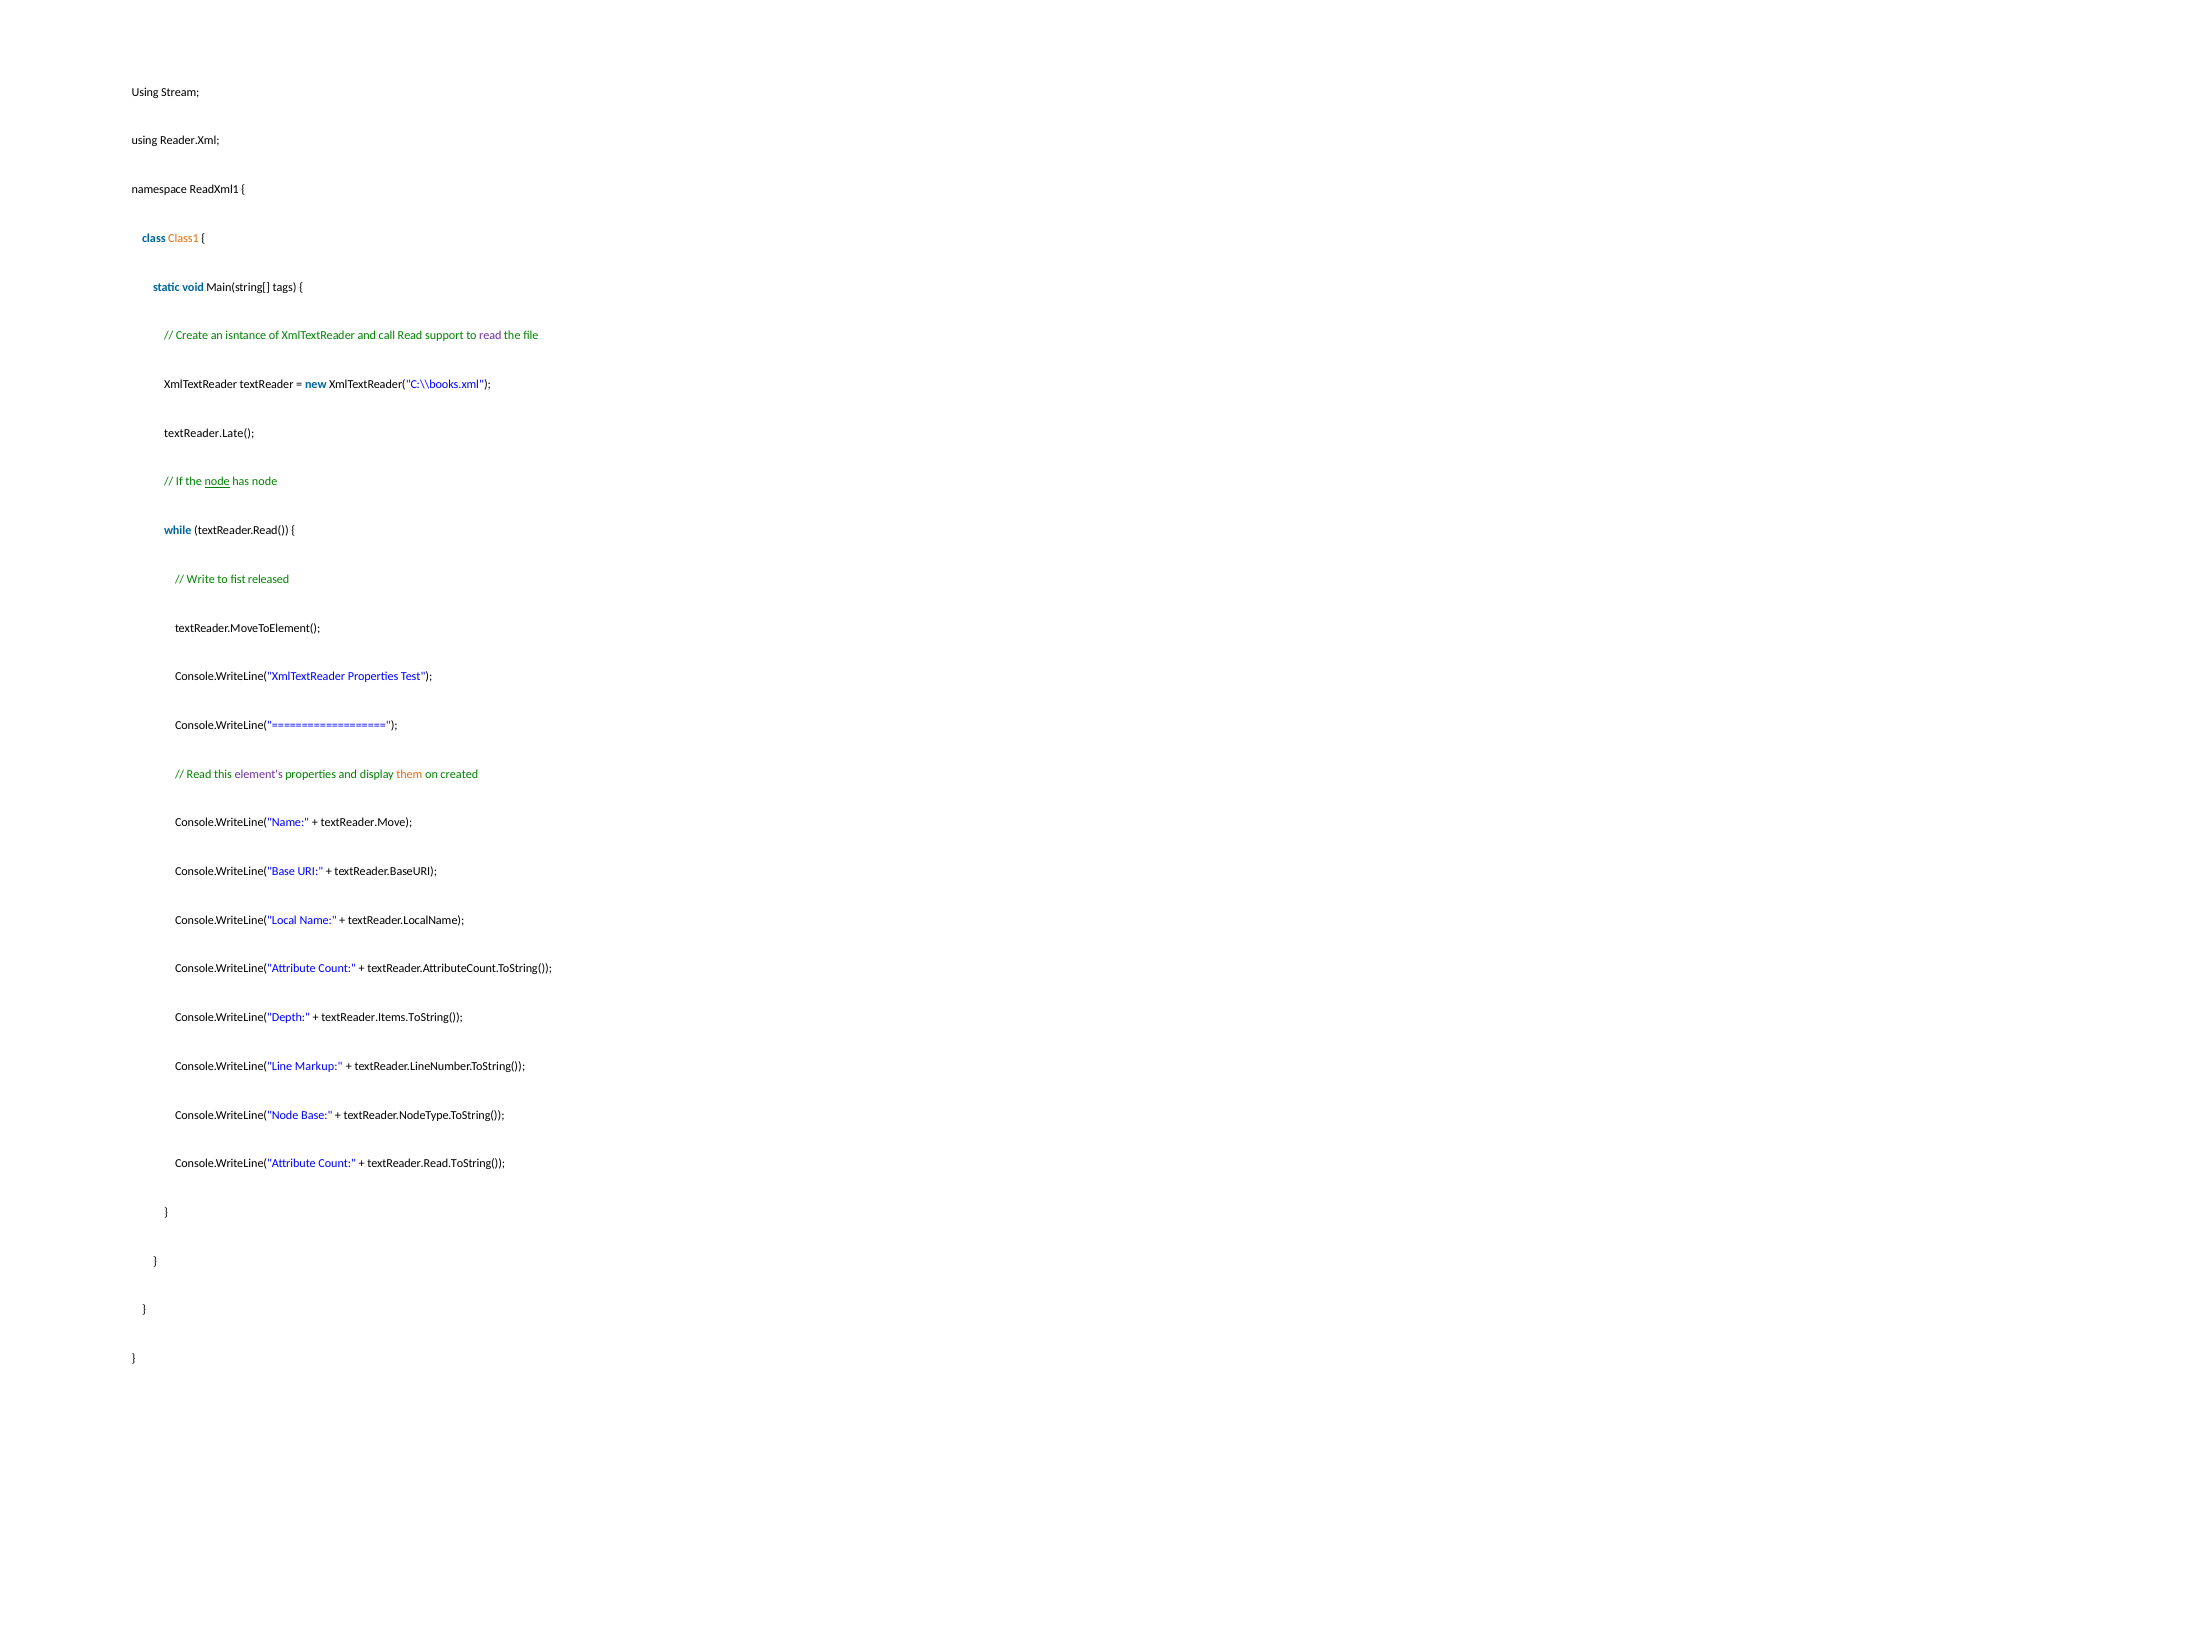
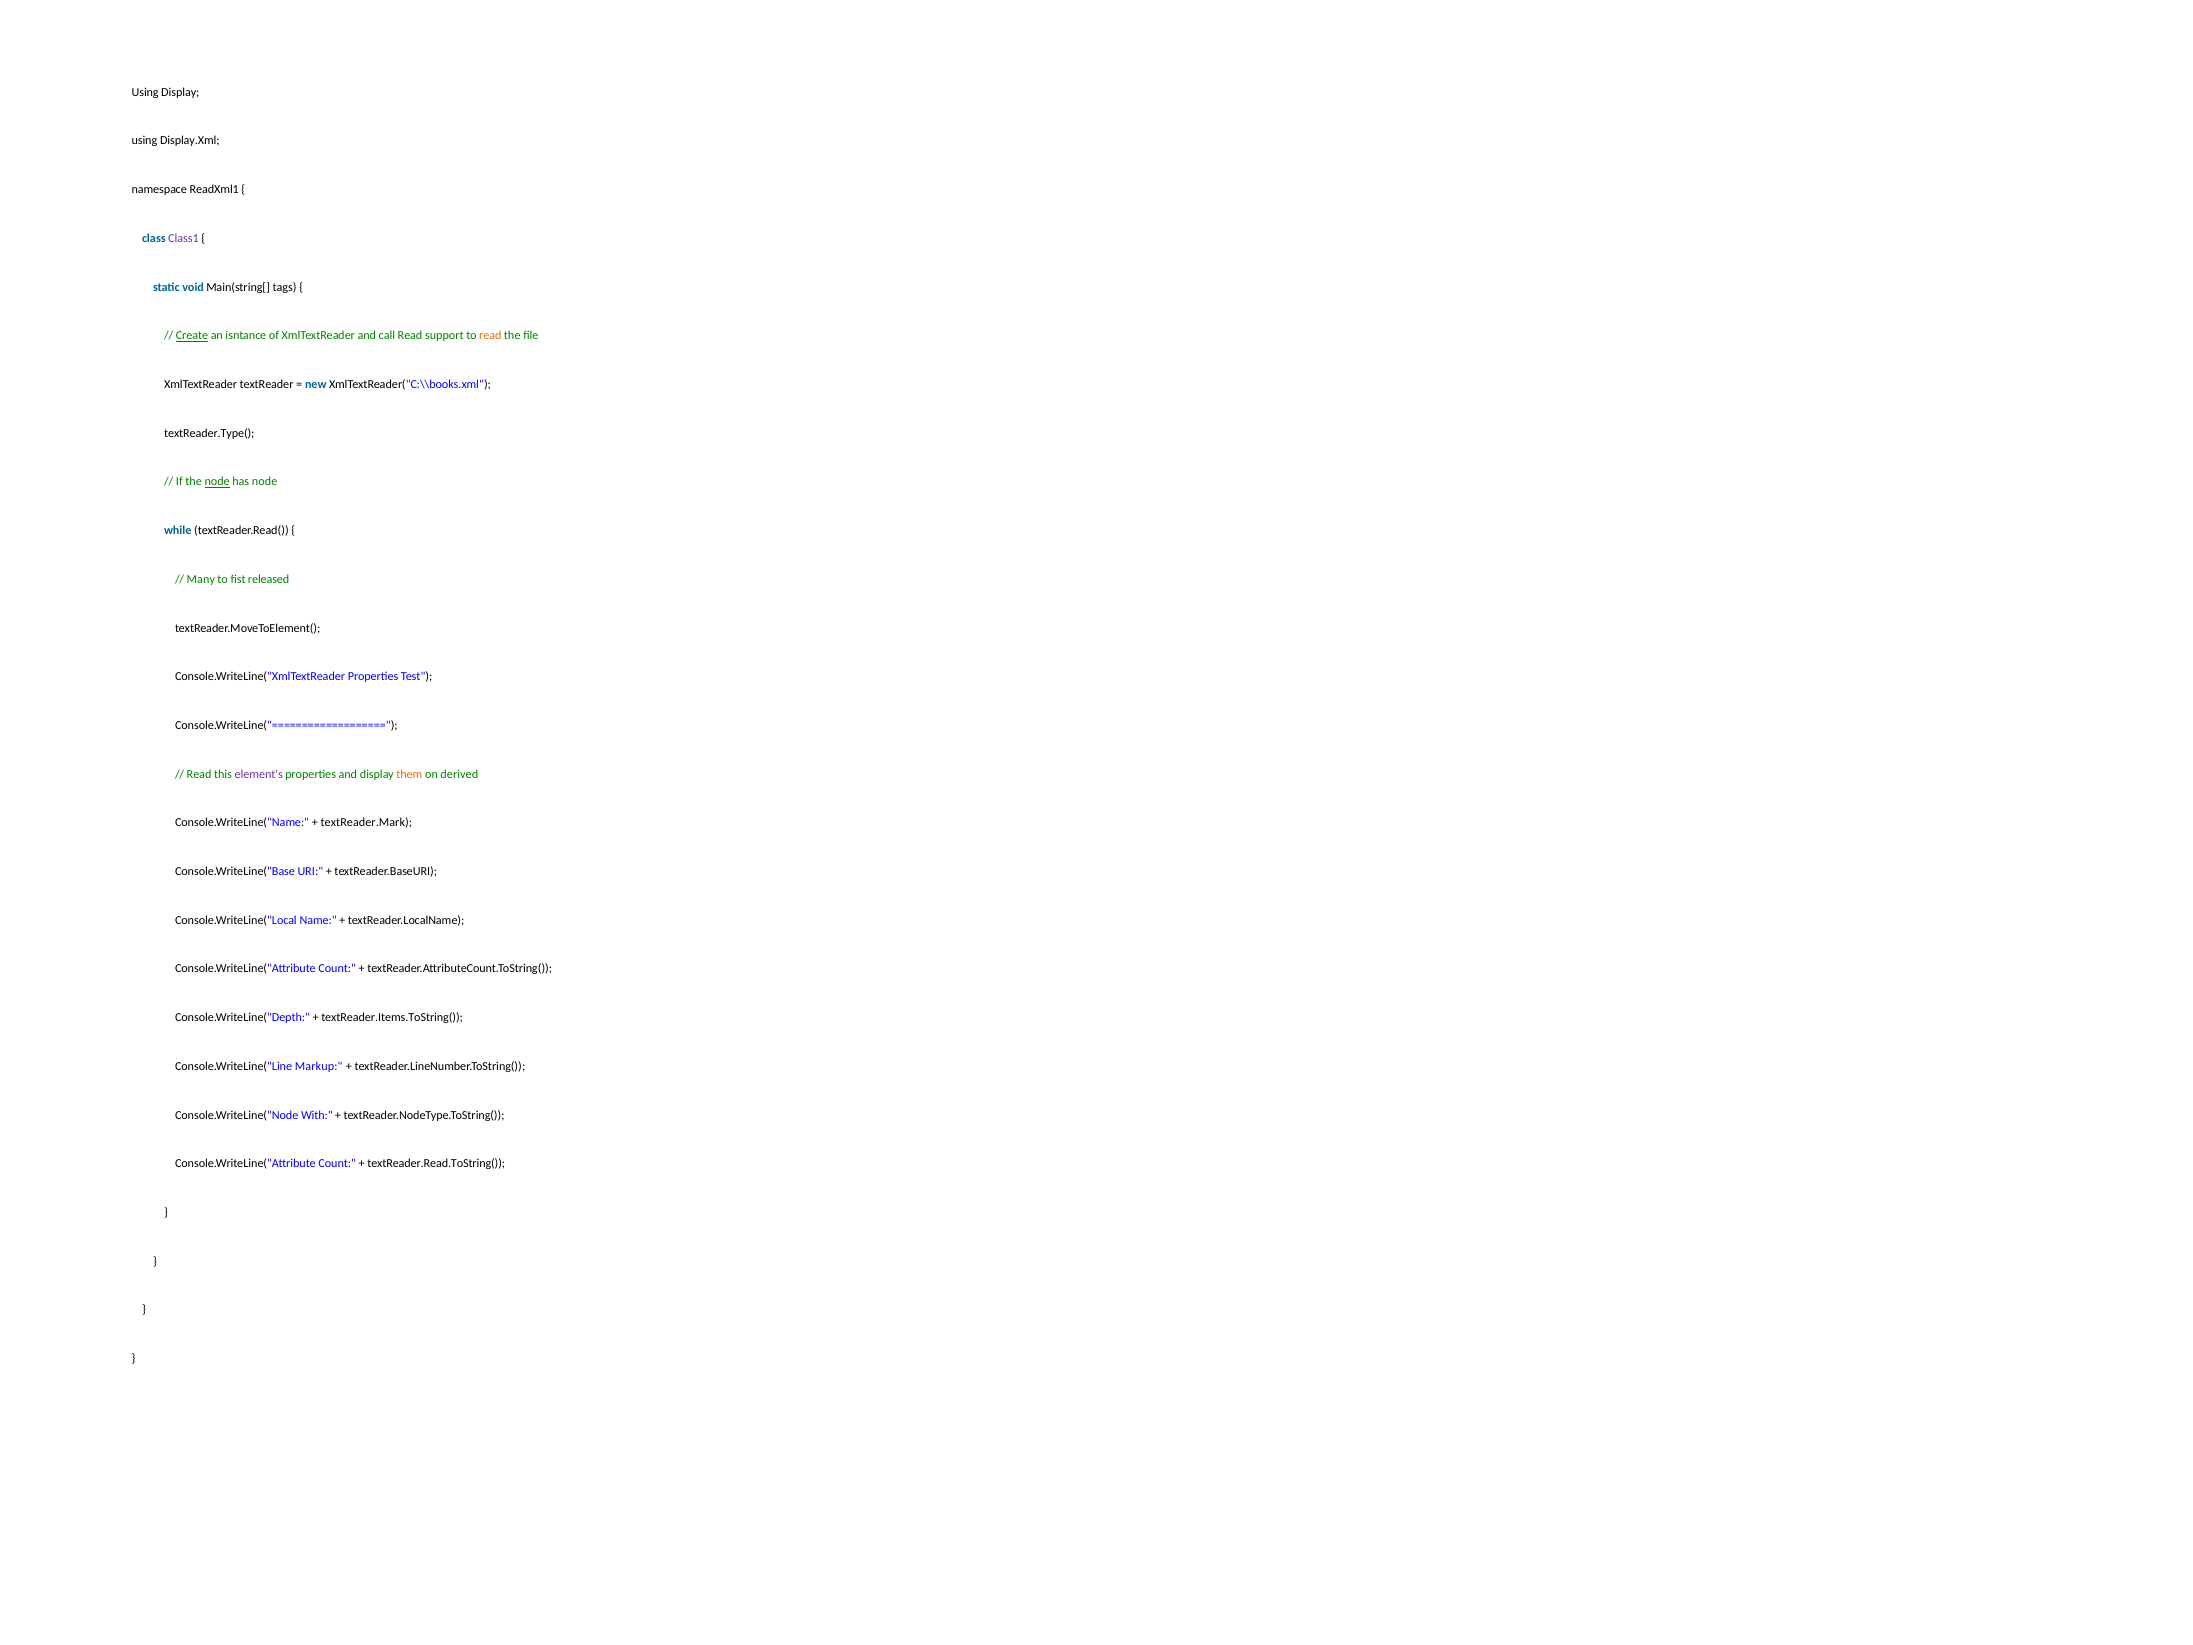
Using Stream: Stream -> Display
Reader.Xml: Reader.Xml -> Display.Xml
Class1 colour: orange -> purple
Create underline: none -> present
read at (490, 336) colour: purple -> orange
textReader.Late(: textReader.Late( -> textReader.Type(
Write: Write -> Many
created: created -> derived
textReader.Move: textReader.Move -> textReader.Mark
Base: Base -> With
